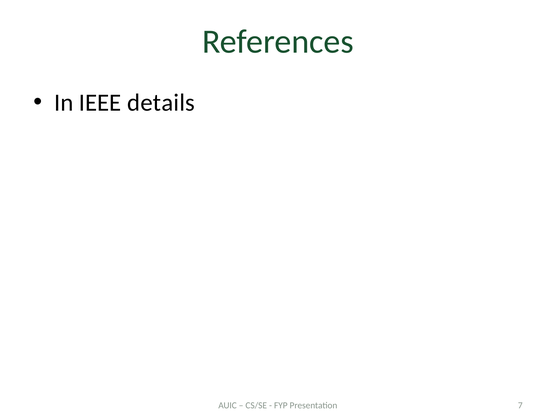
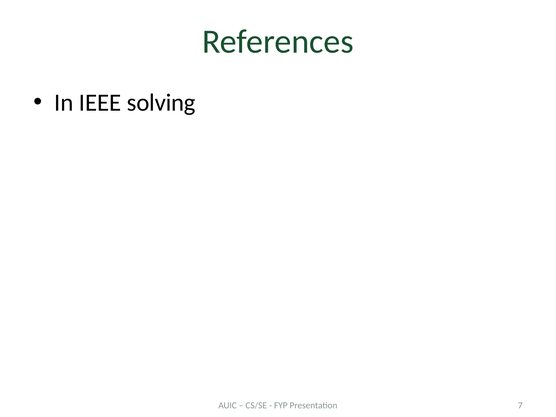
details: details -> solving
